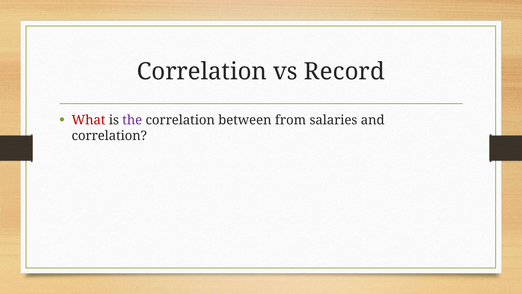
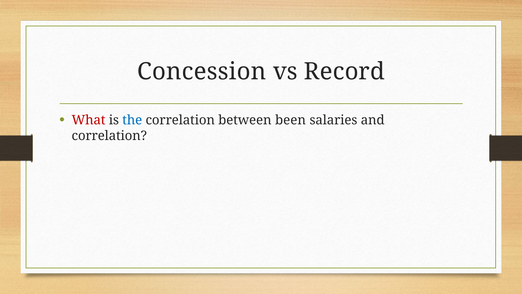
Correlation at (202, 72): Correlation -> Concession
the colour: purple -> blue
from: from -> been
